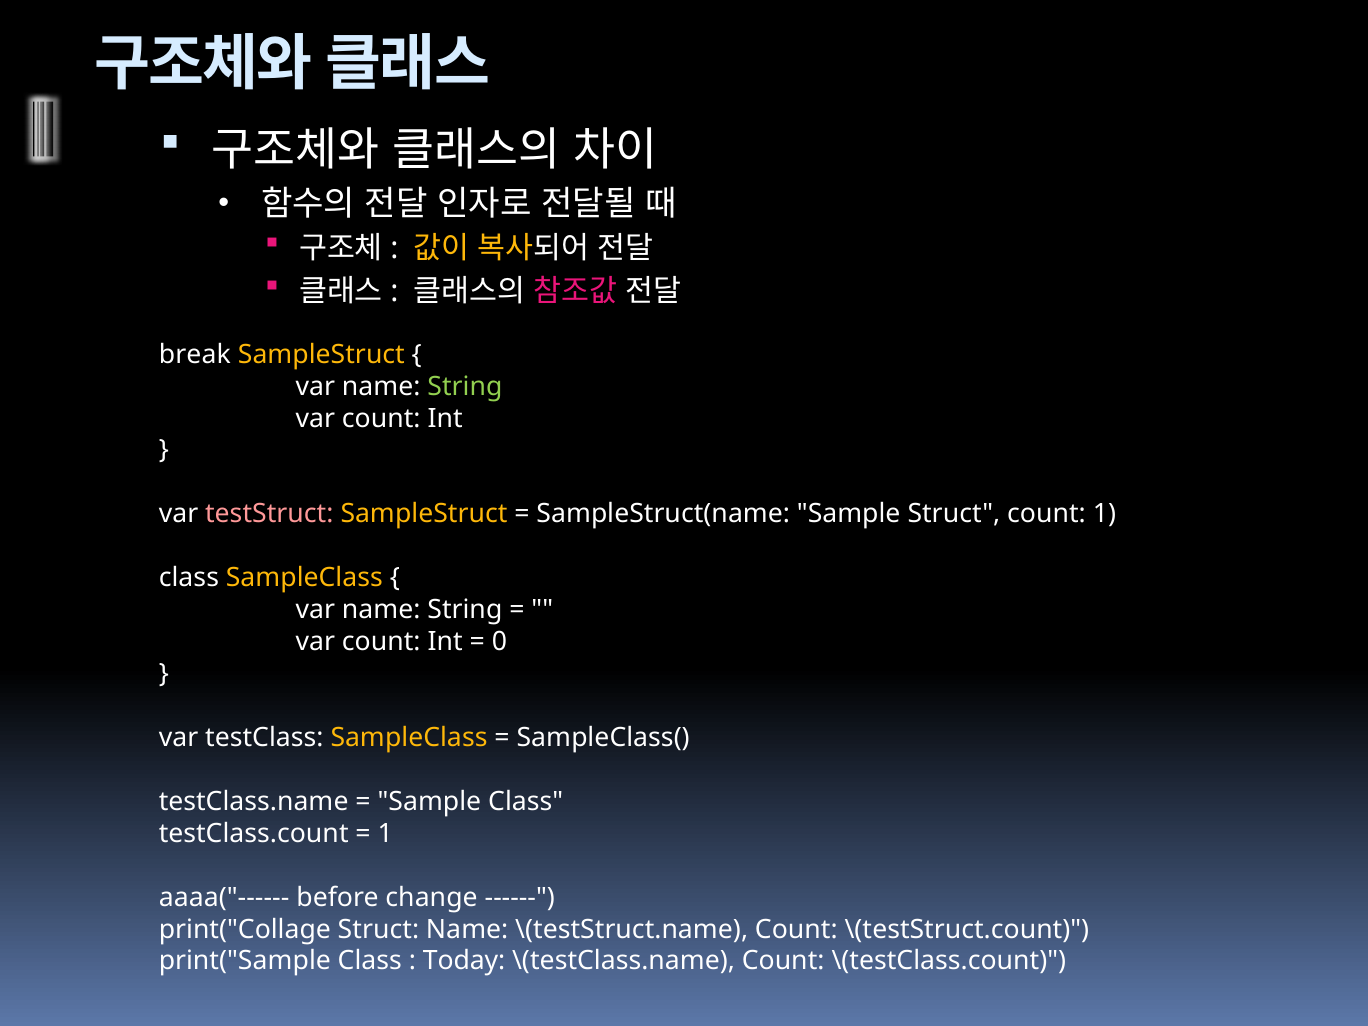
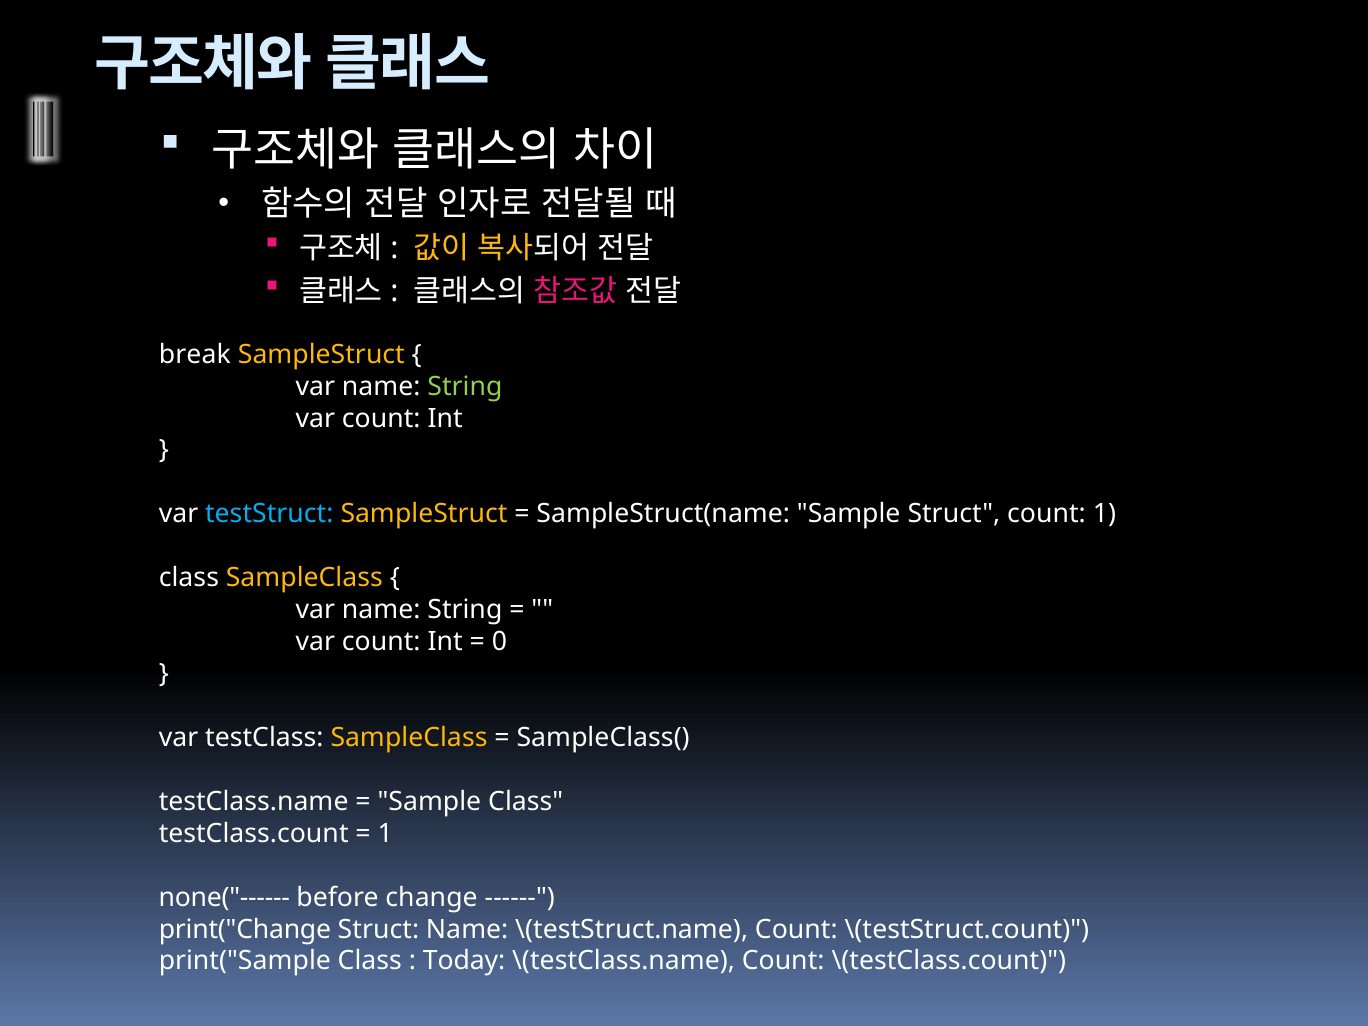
testStruct colour: pink -> light blue
aaaa("------: aaaa("------ -> none("------
print("Collage: print("Collage -> print("Change
